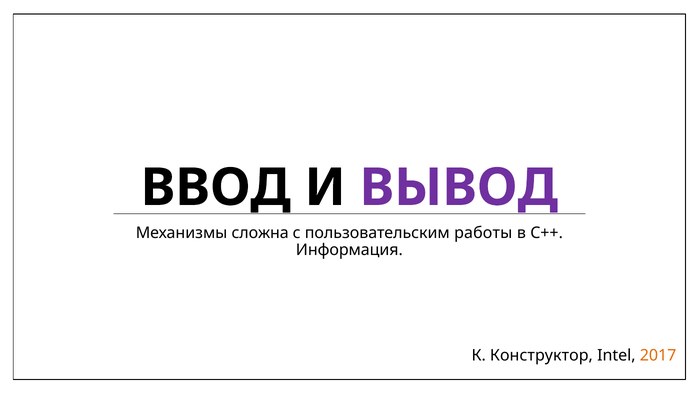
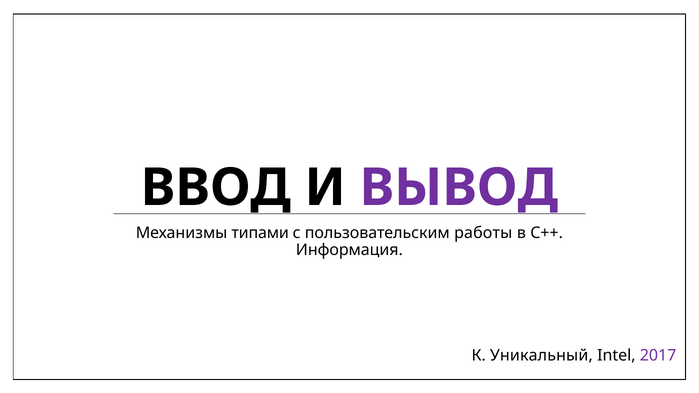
сложна: сложна -> типами
Конструктор: Конструктор -> Уникальный
2017 colour: orange -> purple
